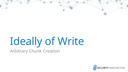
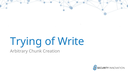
Ideally: Ideally -> Trying
